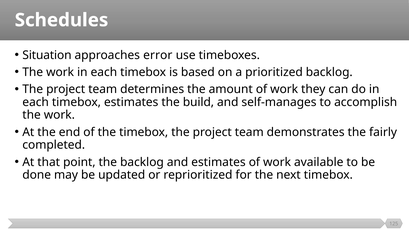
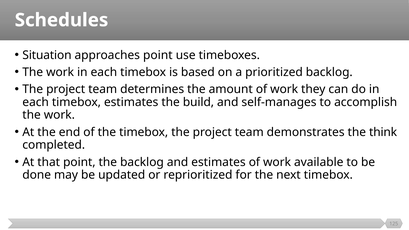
approaches error: error -> point
fairly: fairly -> think
